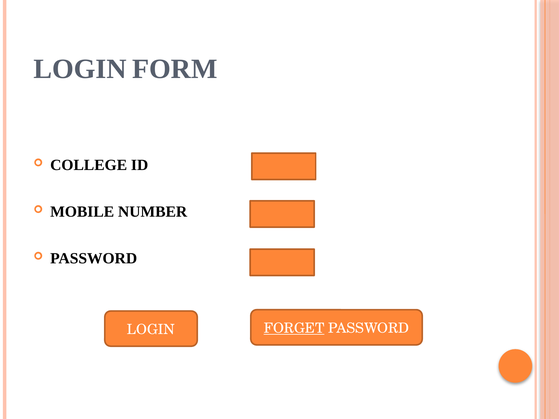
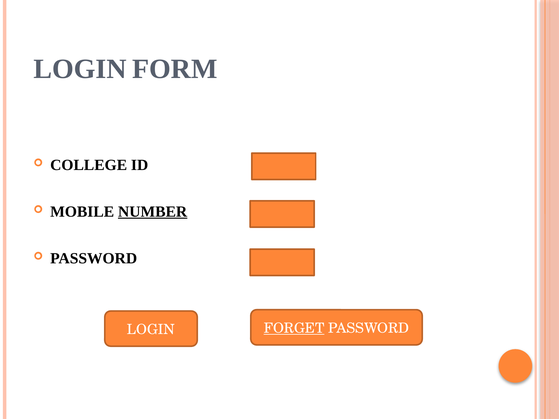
NUMBER underline: none -> present
